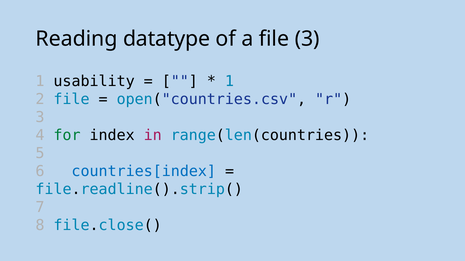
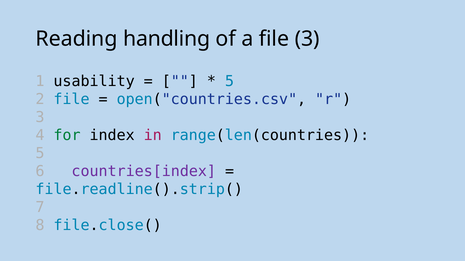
datatype: datatype -> handling
1 at (229, 81): 1 -> 5
countries[index colour: blue -> purple
